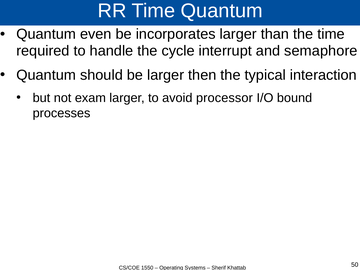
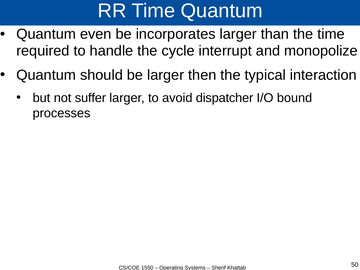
semaphore: semaphore -> monopolize
exam: exam -> suffer
processor: processor -> dispatcher
